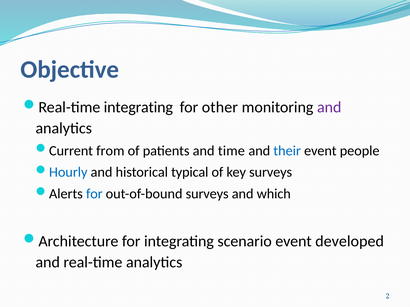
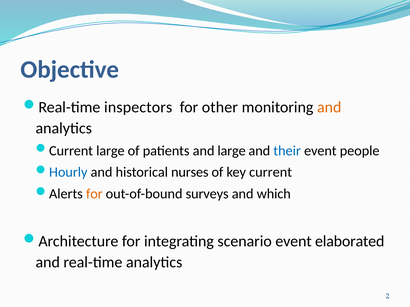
Real-time integrating: integrating -> inspectors
and at (329, 107) colour: purple -> orange
Current from: from -> large
and time: time -> large
typical: typical -> nurses
key surveys: surveys -> current
for at (94, 194) colour: blue -> orange
developed: developed -> elaborated
